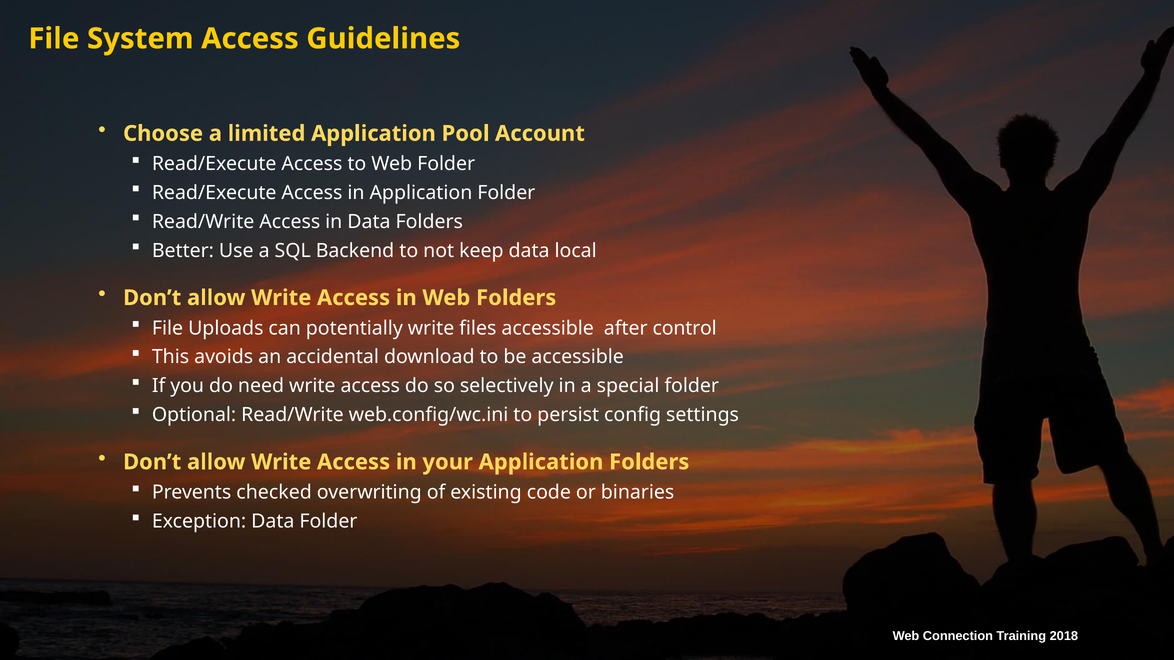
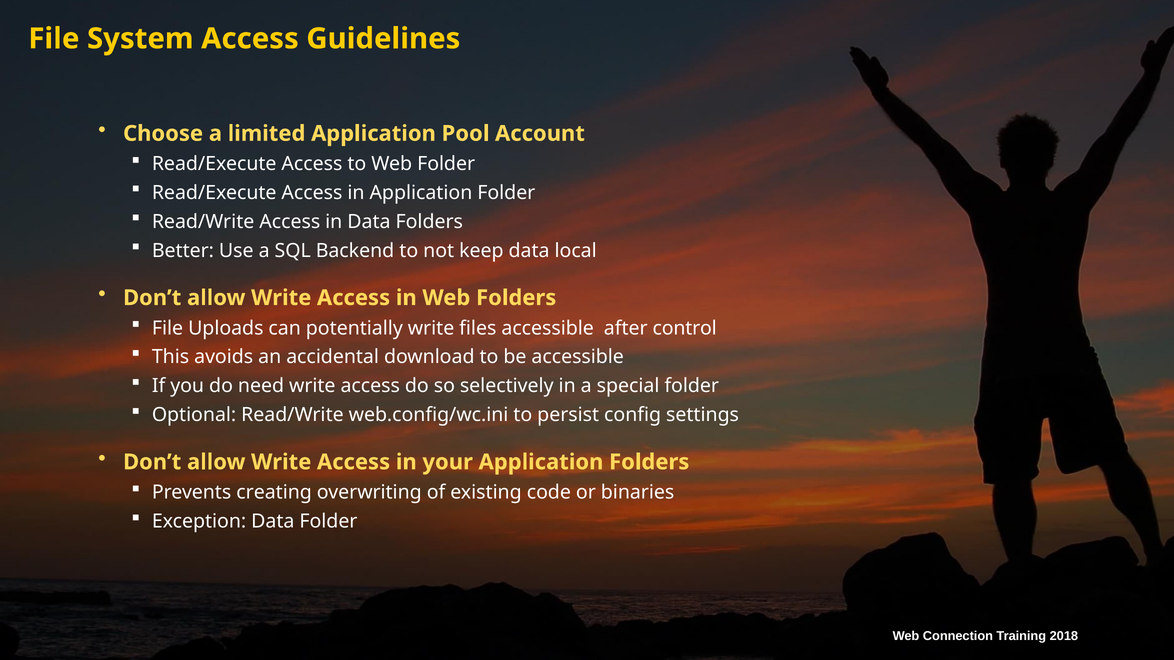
checked: checked -> creating
